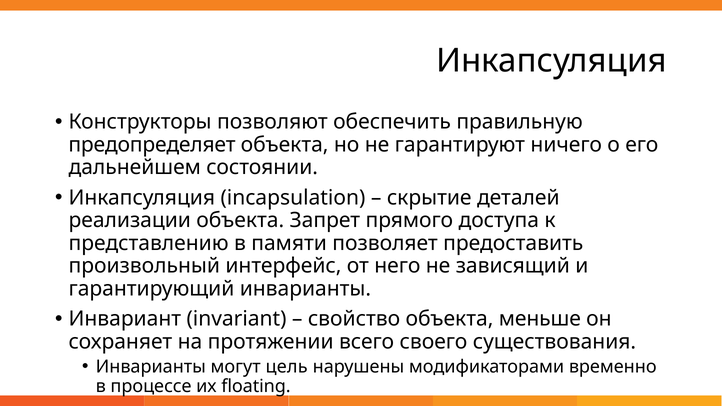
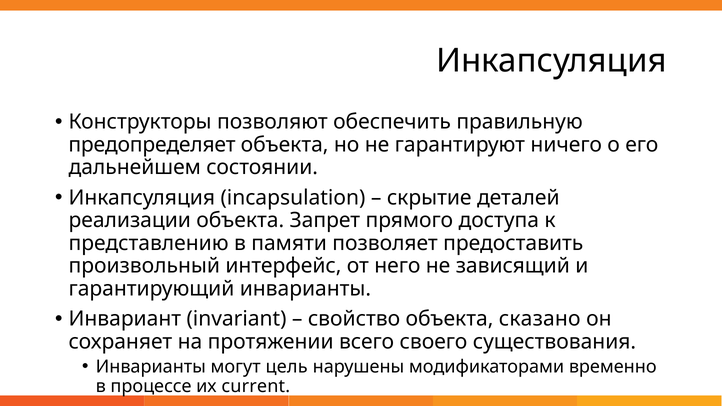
меньше: меньше -> сказано
floating: floating -> current
